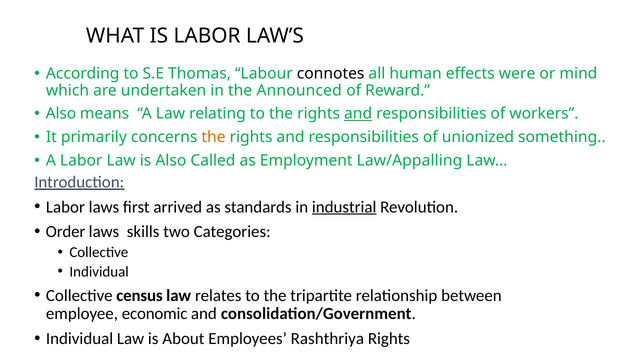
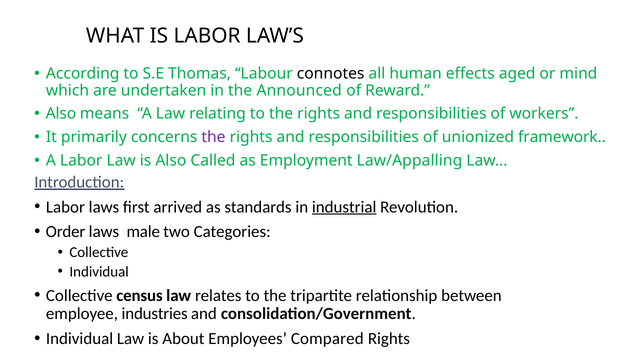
were: were -> aged
and at (358, 114) underline: present -> none
the at (214, 137) colour: orange -> purple
something: something -> framework
skills: skills -> male
economic: economic -> industries
Rashthriya: Rashthriya -> Compared
